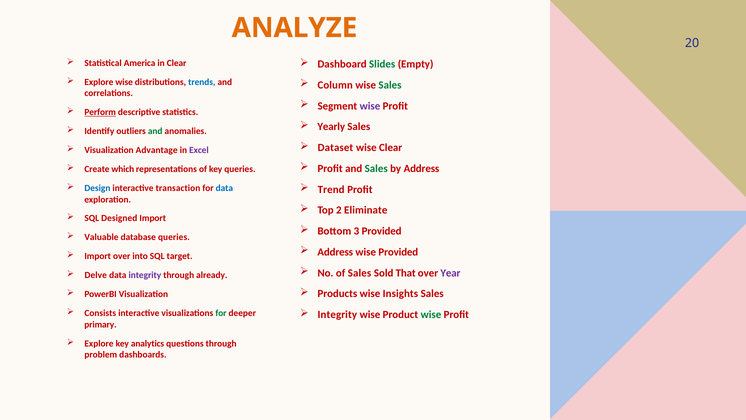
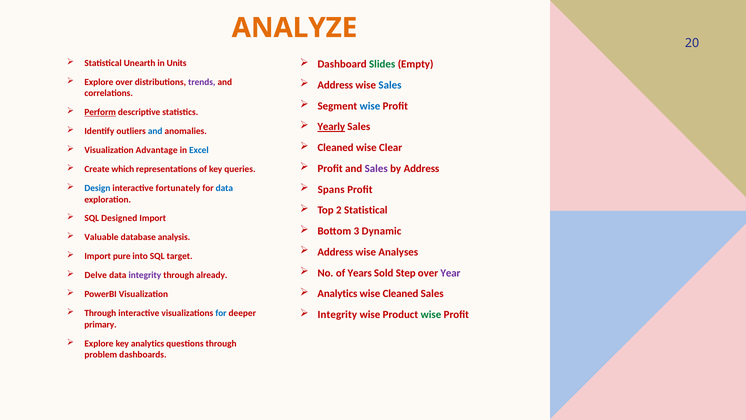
America: America -> Unearth
in Clear: Clear -> Units
Explore wise: wise -> over
trends colour: blue -> purple
Column at (335, 85): Column -> Address
Sales at (390, 85) colour: green -> blue
wise at (370, 106) colour: purple -> blue
Yearly underline: none -> present
and at (155, 131) colour: green -> blue
Dataset at (335, 148): Dataset -> Cleaned
Excel colour: purple -> blue
Sales at (376, 168) colour: green -> purple
transaction: transaction -> fortunately
Trend: Trend -> Spans
2 Eliminate: Eliminate -> Statistical
3 Provided: Provided -> Dynamic
database queries: queries -> analysis
wise Provided: Provided -> Analyses
Import over: over -> pure
of Sales: Sales -> Years
That: That -> Step
Products at (337, 294): Products -> Analytics
wise Insights: Insights -> Cleaned
Consists at (100, 313): Consists -> Through
for at (221, 313) colour: green -> blue
